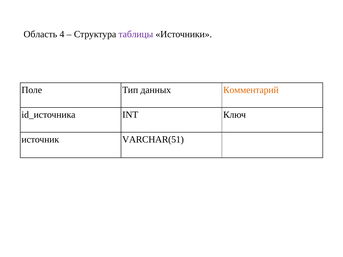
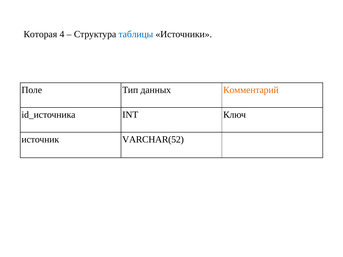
Область: Область -> Которая
таблицы colour: purple -> blue
VARCHAR(51: VARCHAR(51 -> VARCHAR(52
